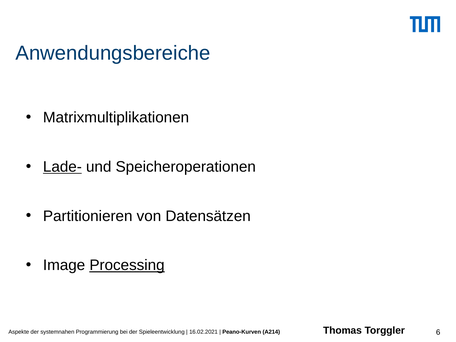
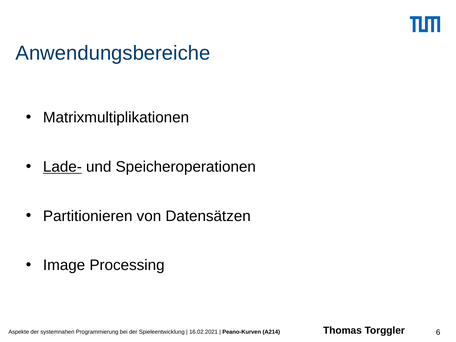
Processing underline: present -> none
